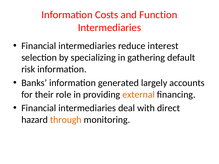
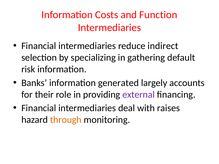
interest: interest -> indirect
external colour: orange -> purple
direct: direct -> raises
